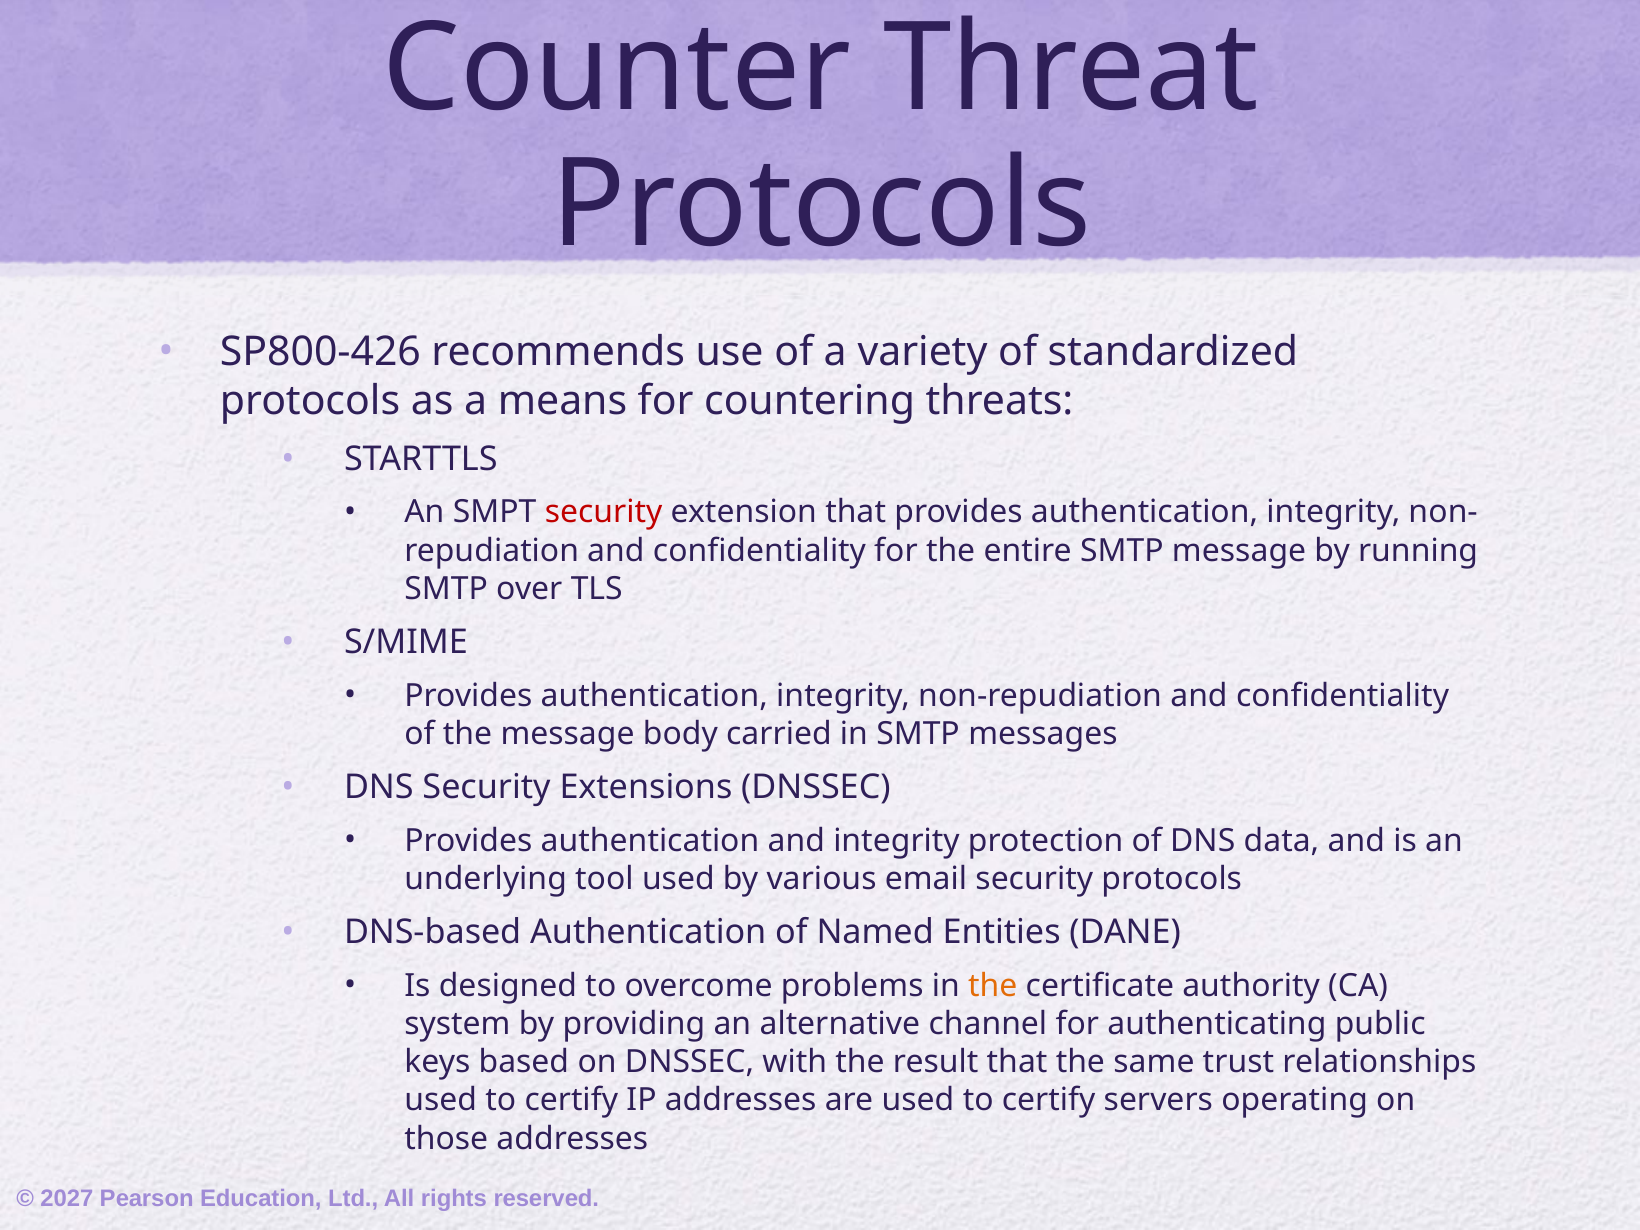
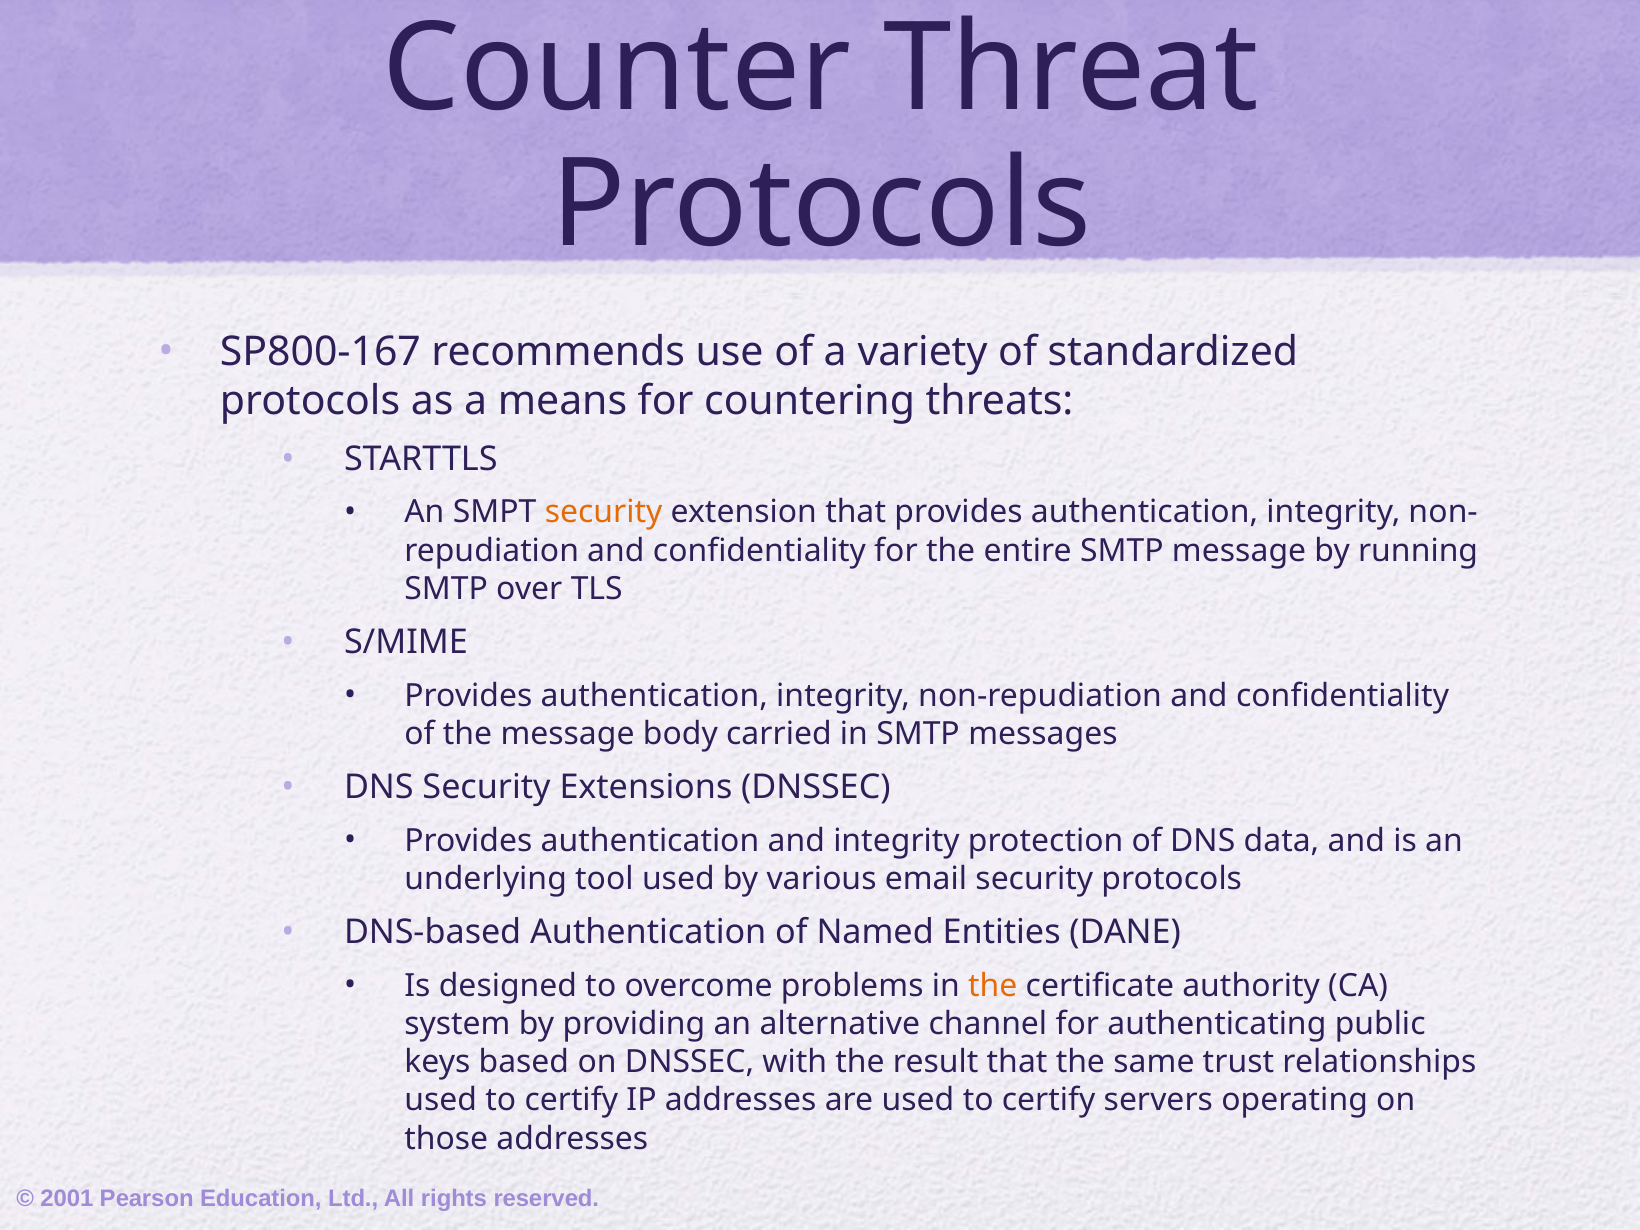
SP800-426: SP800-426 -> SP800-167
security at (604, 512) colour: red -> orange
2027: 2027 -> 2001
